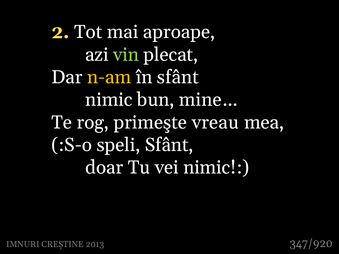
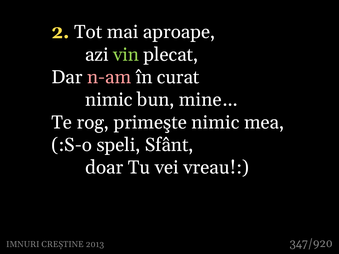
n-am colour: yellow -> pink
în sfânt: sfânt -> curat
primeşte vreau: vreau -> nimic
vei nimic: nimic -> vreau
